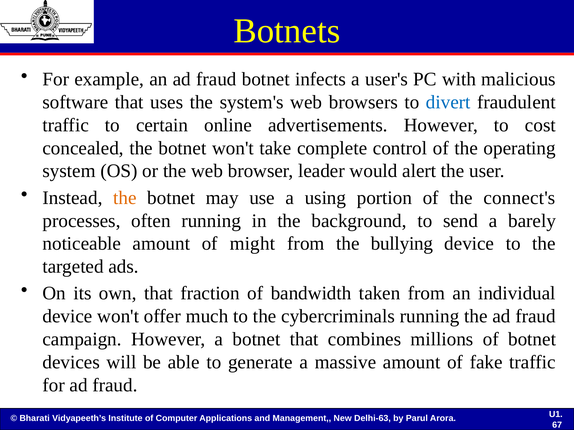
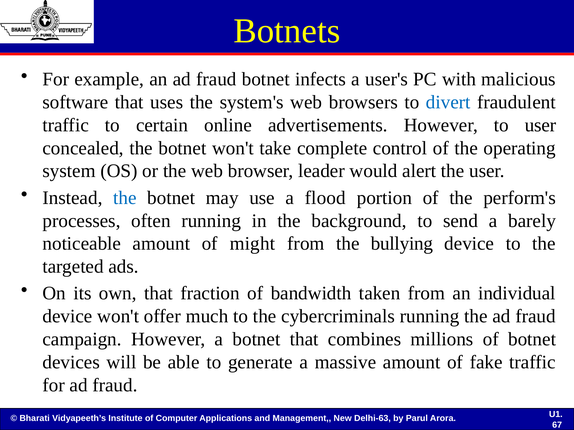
to cost: cost -> user
the at (125, 198) colour: orange -> blue
using: using -> flood
connect's: connect's -> perform's
